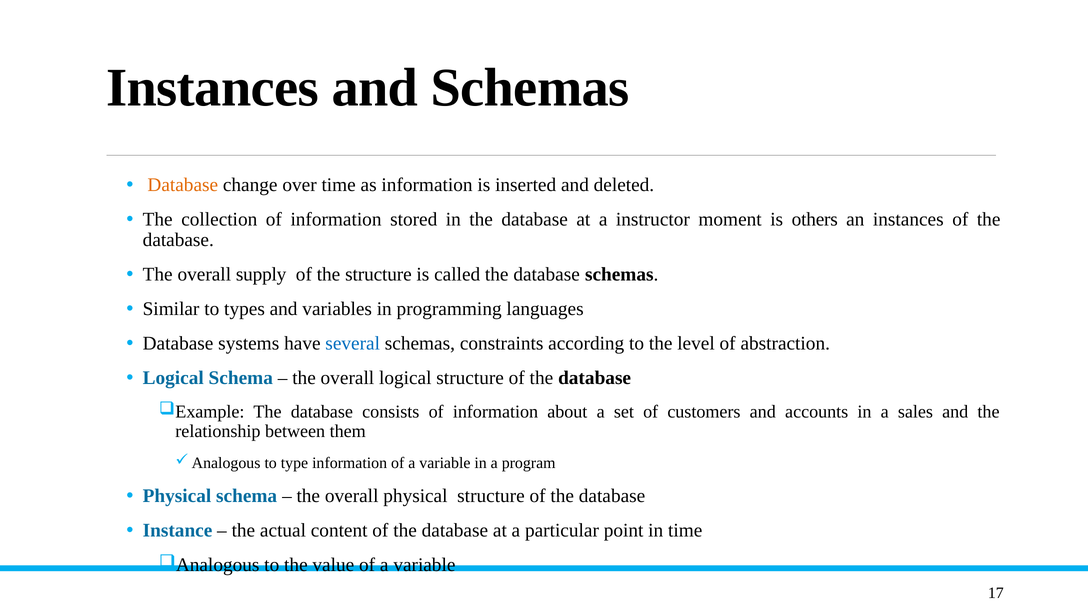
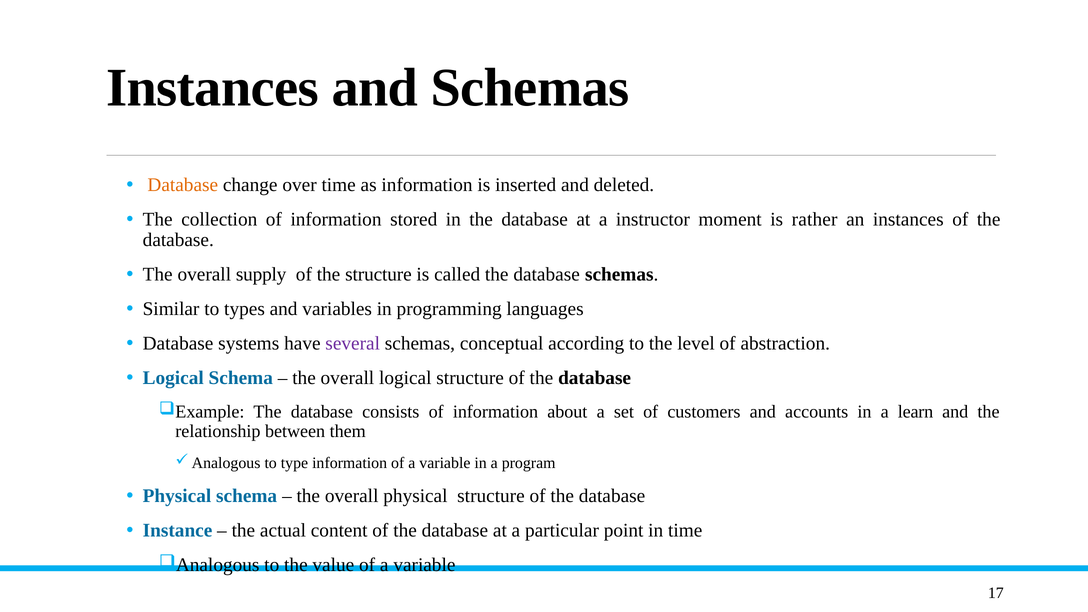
others: others -> rather
several colour: blue -> purple
constraints: constraints -> conceptual
sales: sales -> learn
